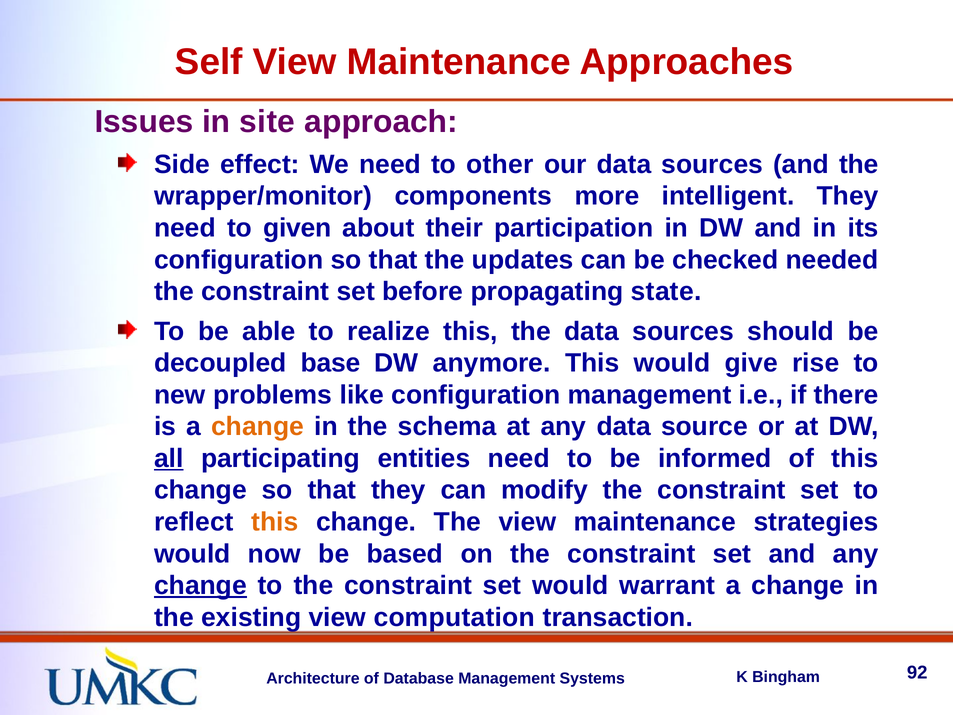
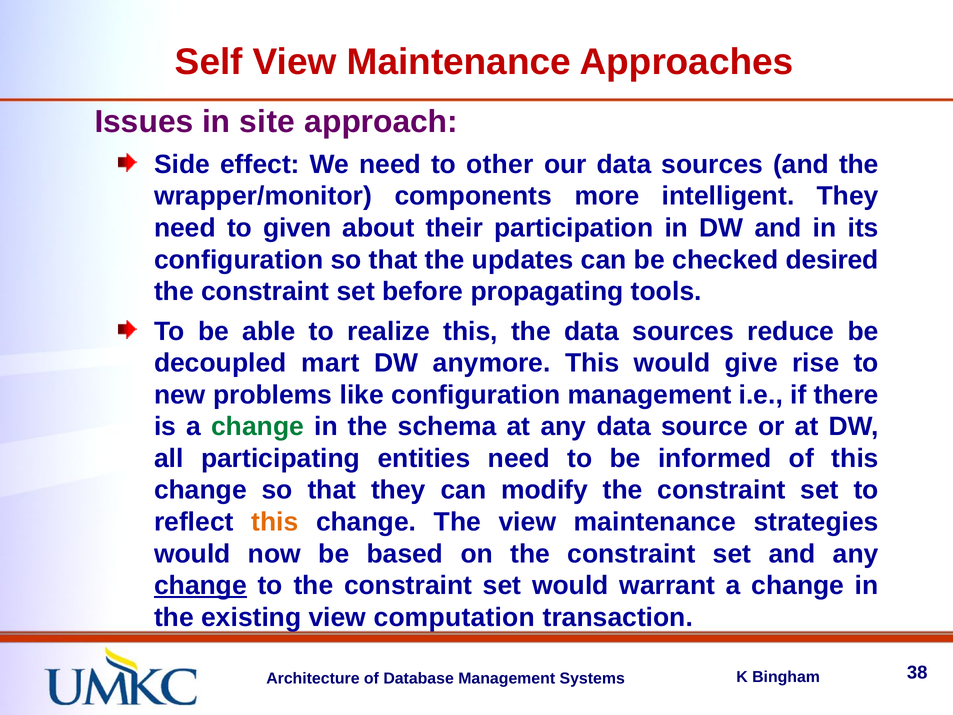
needed: needed -> desired
state: state -> tools
should: should -> reduce
base: base -> mart
change at (258, 427) colour: orange -> green
all underline: present -> none
92: 92 -> 38
